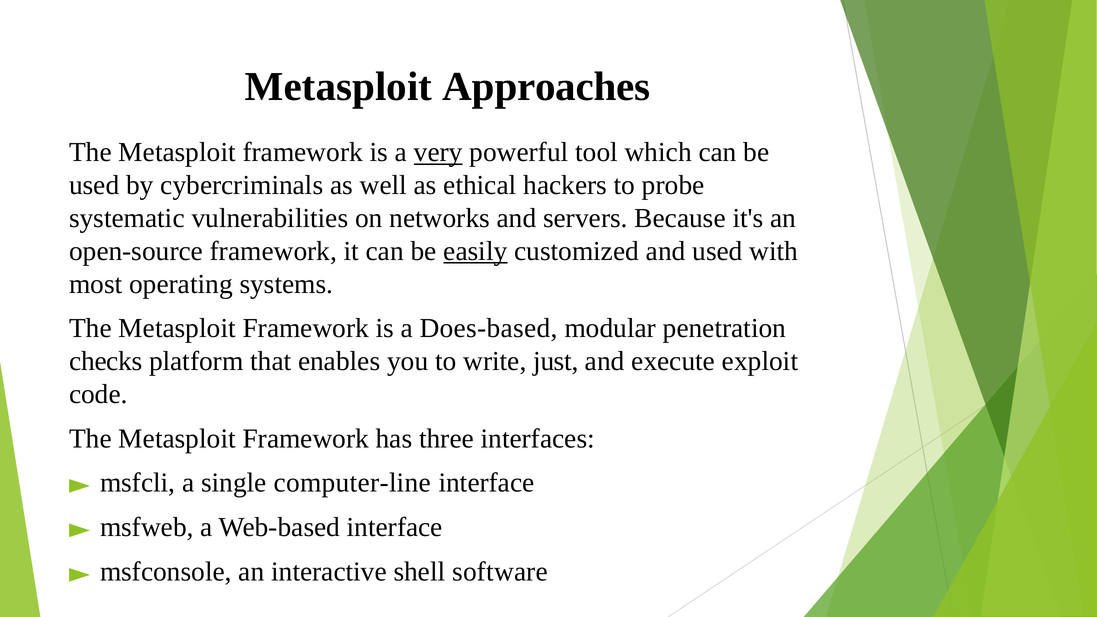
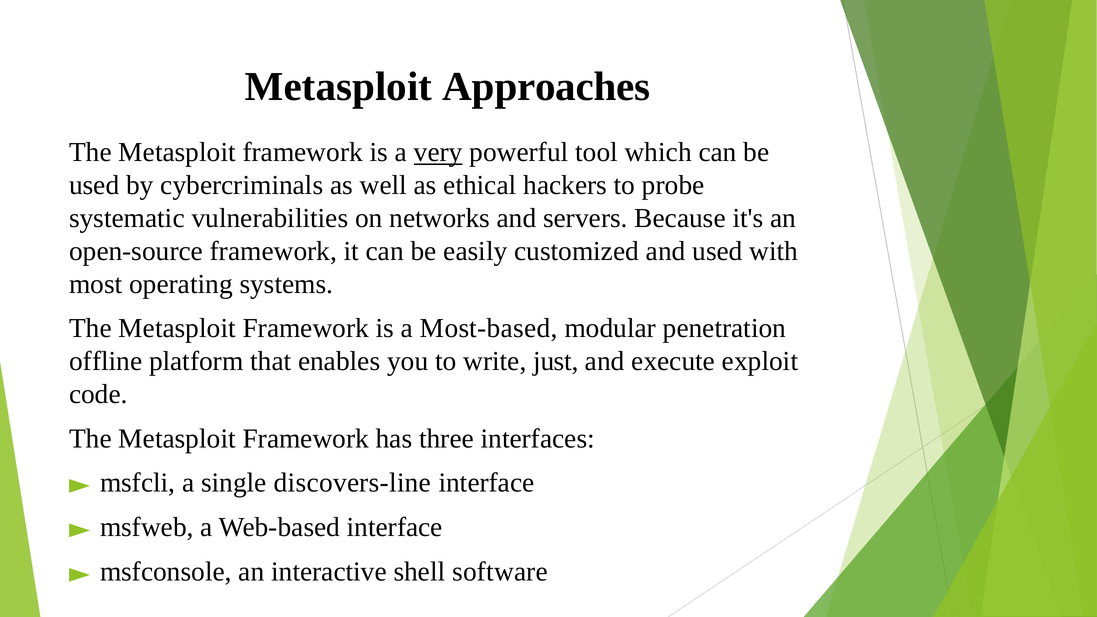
easily underline: present -> none
Does-based: Does-based -> Most-based
checks: checks -> offline
computer-line: computer-line -> discovers-line
